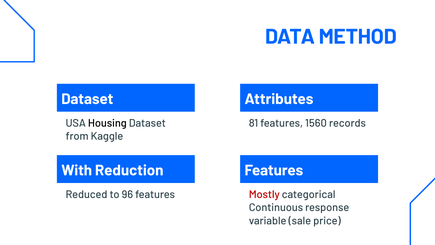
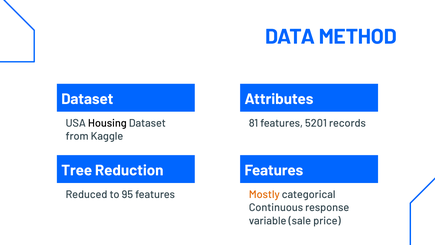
1560: 1560 -> 5201
With: With -> Tree
96: 96 -> 95
Mostly colour: red -> orange
